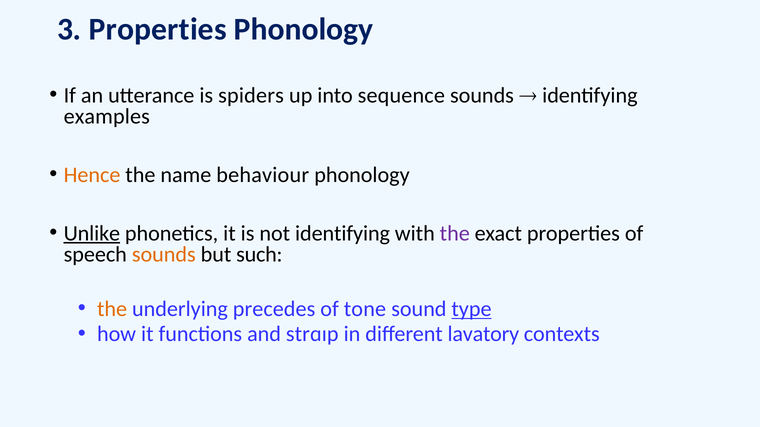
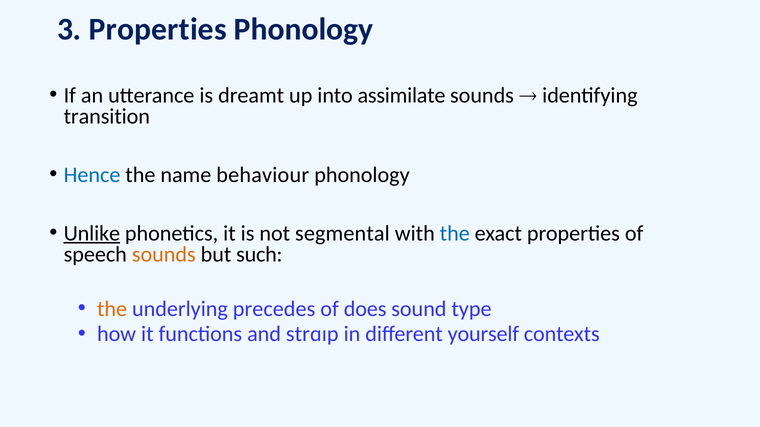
spiders: spiders -> dreamt
sequence: sequence -> assimilate
examples: examples -> transition
Hence colour: orange -> blue
not identifying: identifying -> segmental
the at (455, 234) colour: purple -> blue
tone: tone -> does
type underline: present -> none
lavatory: lavatory -> yourself
